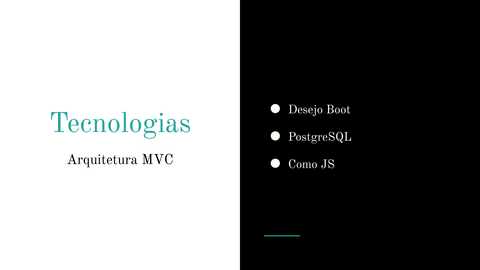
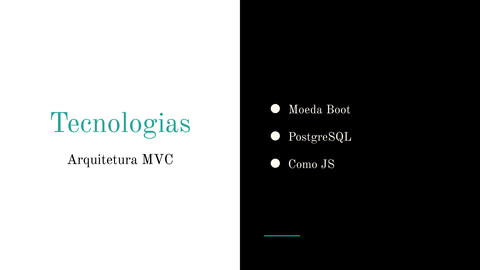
Desejo: Desejo -> Moeda
